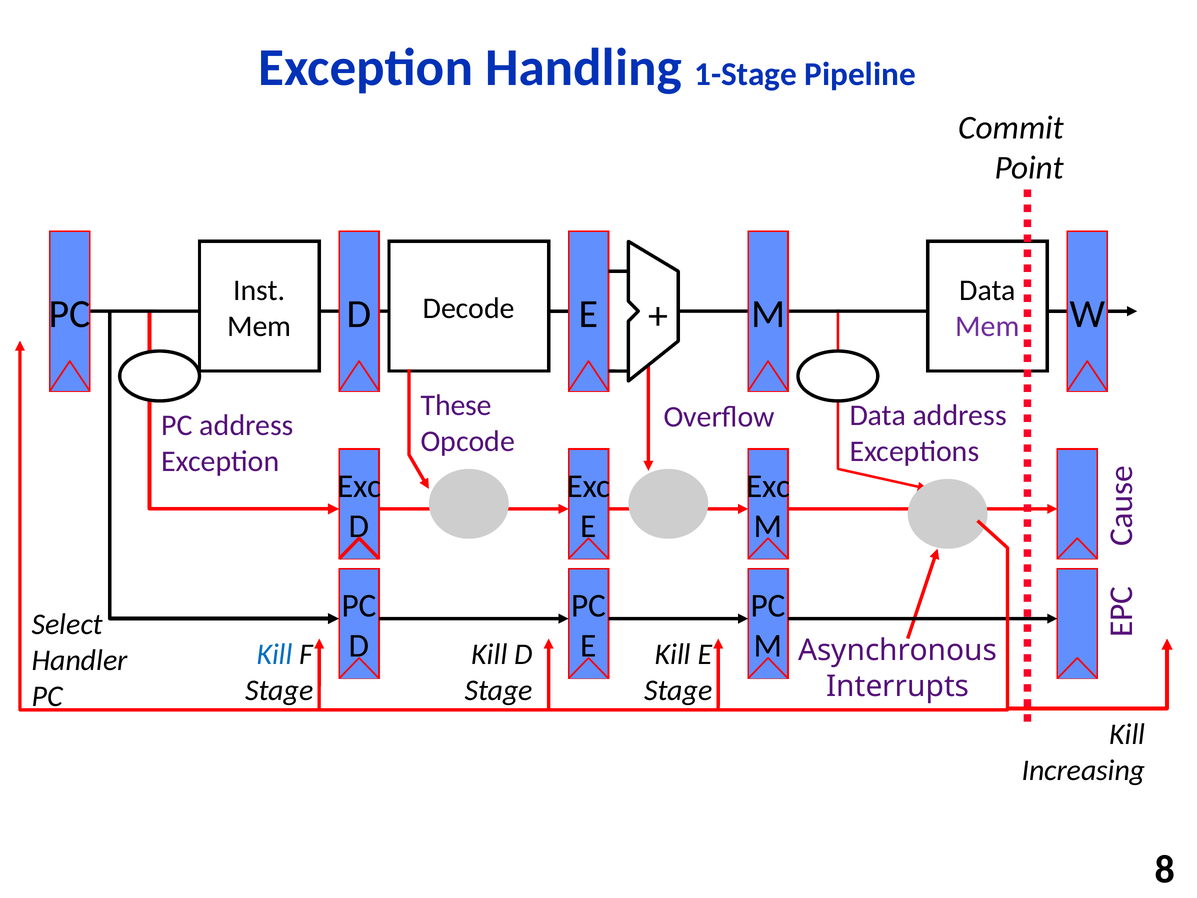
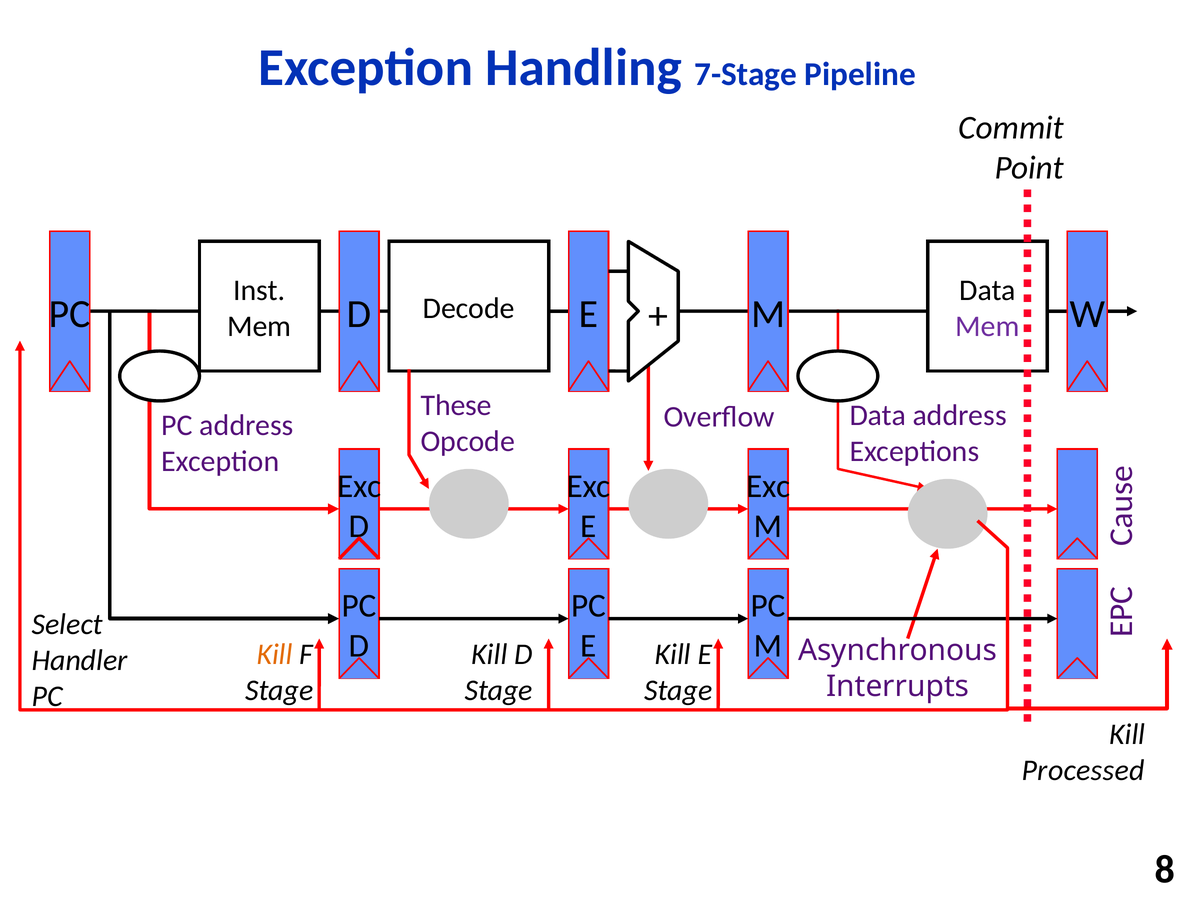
1-Stage: 1-Stage -> 7-Stage
Kill at (275, 654) colour: blue -> orange
Increasing: Increasing -> Processed
